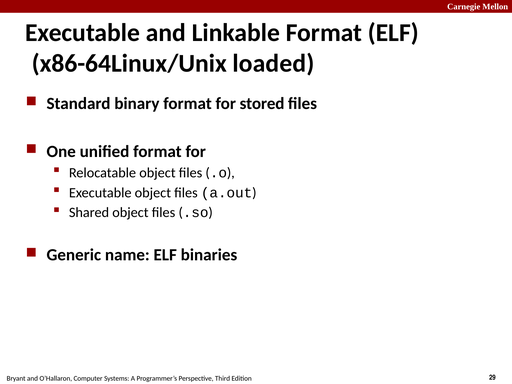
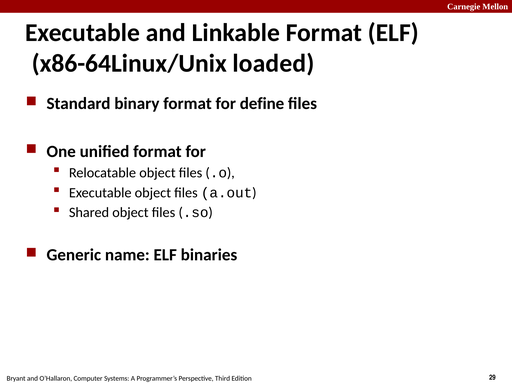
stored: stored -> define
